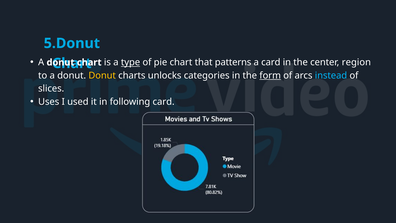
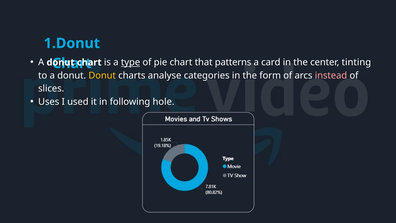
5.Donut: 5.Donut -> 1.Donut
region: region -> tinting
unlocks: unlocks -> analyse
form underline: present -> none
instead colour: light blue -> pink
following card: card -> hole
